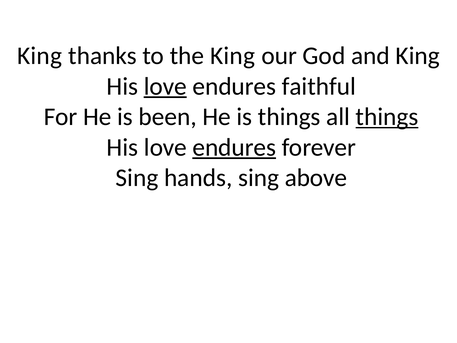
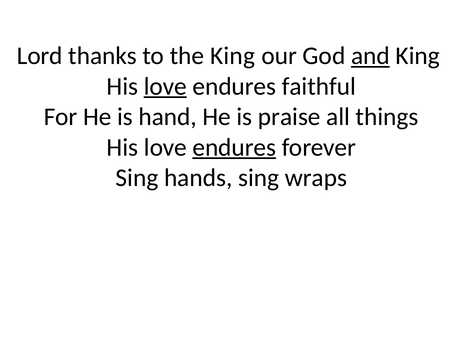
King at (40, 56): King -> Lord
and underline: none -> present
been: been -> hand
is things: things -> praise
things at (387, 117) underline: present -> none
above: above -> wraps
